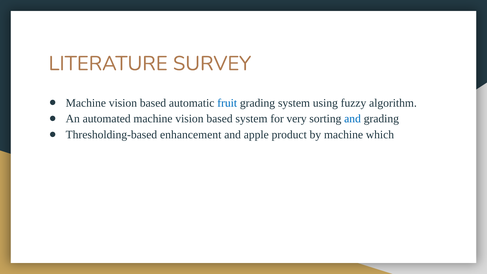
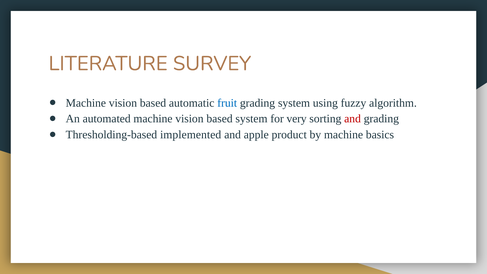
and at (353, 119) colour: blue -> red
enhancement: enhancement -> implemented
which: which -> basics
